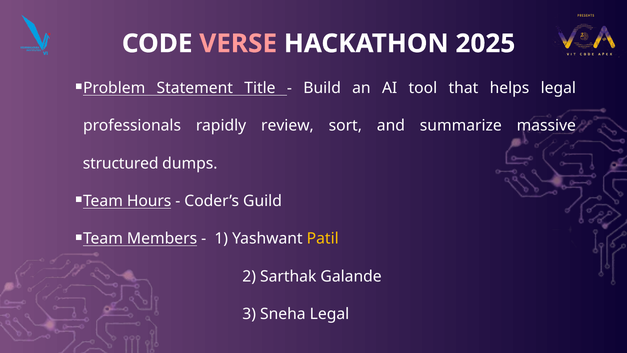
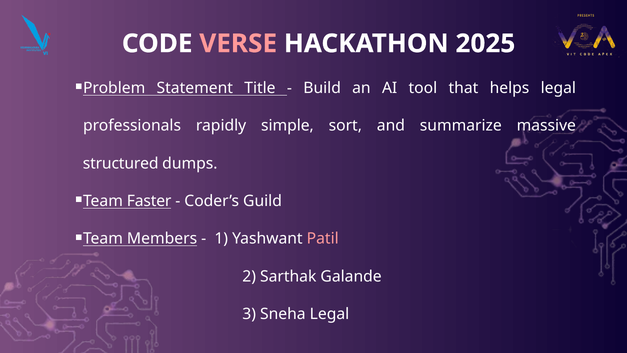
review: review -> simple
Hours: Hours -> Faster
Patil colour: yellow -> pink
